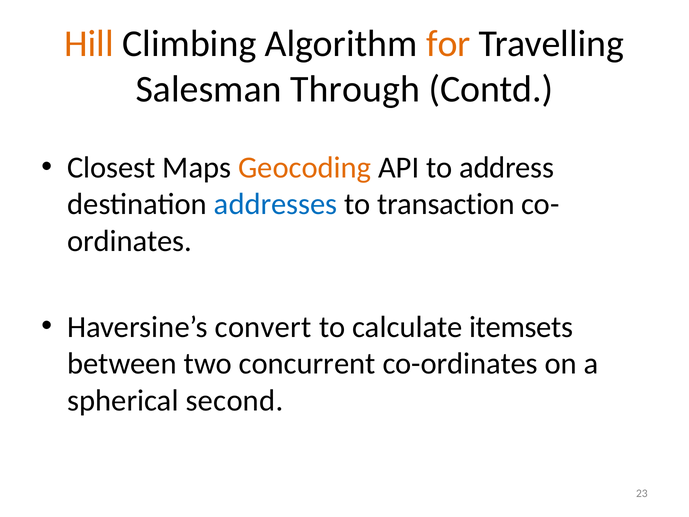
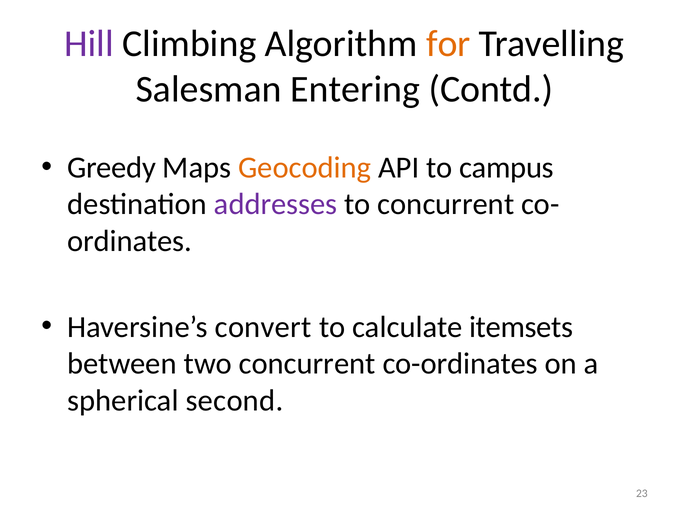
Hill colour: orange -> purple
Through: Through -> Entering
Closest: Closest -> Greedy
address: address -> campus
addresses colour: blue -> purple
to transaction: transaction -> concurrent
